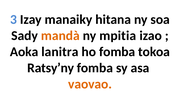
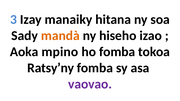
mpitia: mpitia -> hiseho
lanitra: lanitra -> mpino
vaovao colour: orange -> purple
